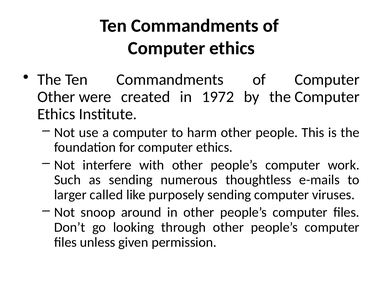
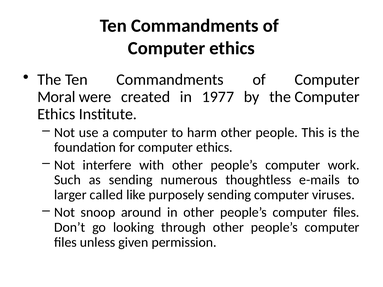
Other at (56, 97): Other -> Moral
1972: 1972 -> 1977
